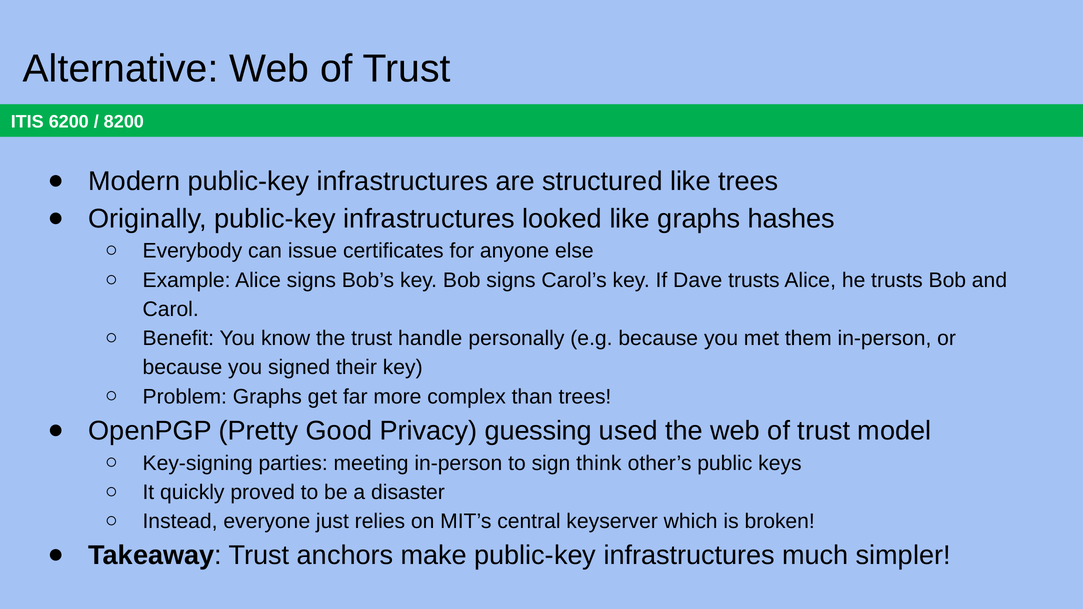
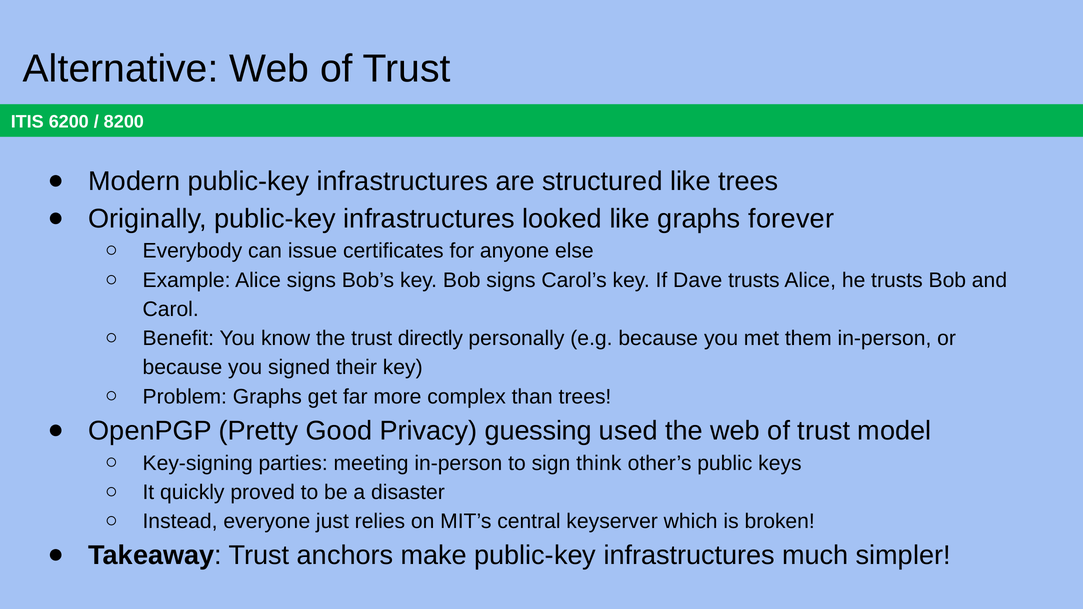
hashes: hashes -> forever
handle: handle -> directly
